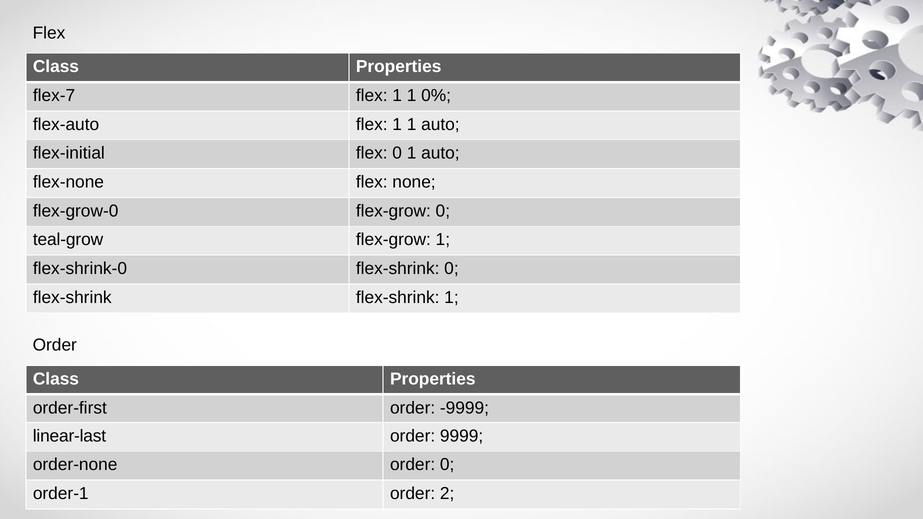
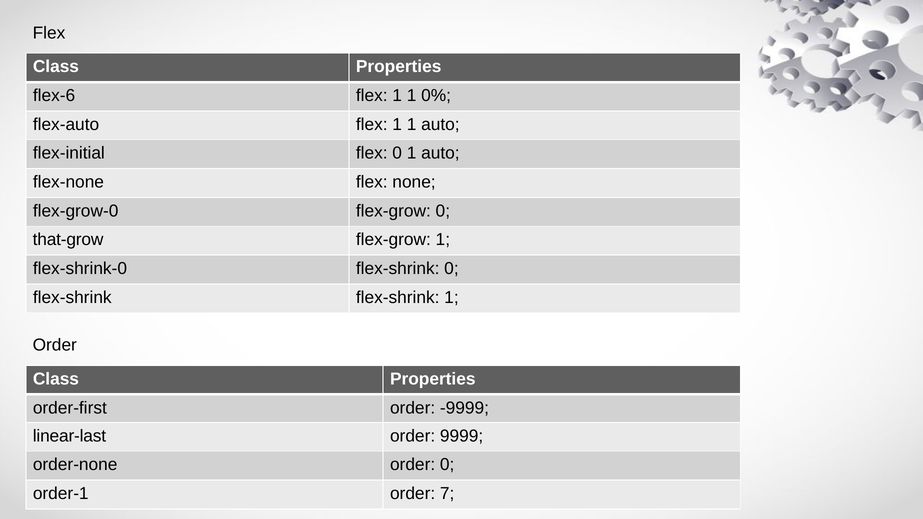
flex-7: flex-7 -> flex-6
teal-grow: teal-grow -> that-grow
2: 2 -> 7
